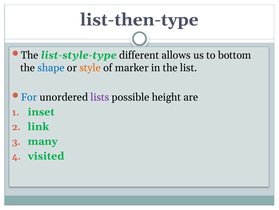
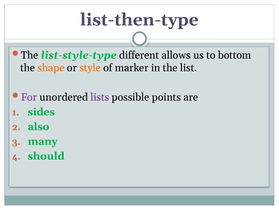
shape colour: blue -> orange
For colour: blue -> purple
height: height -> points
inset: inset -> sides
link: link -> also
visited: visited -> should
